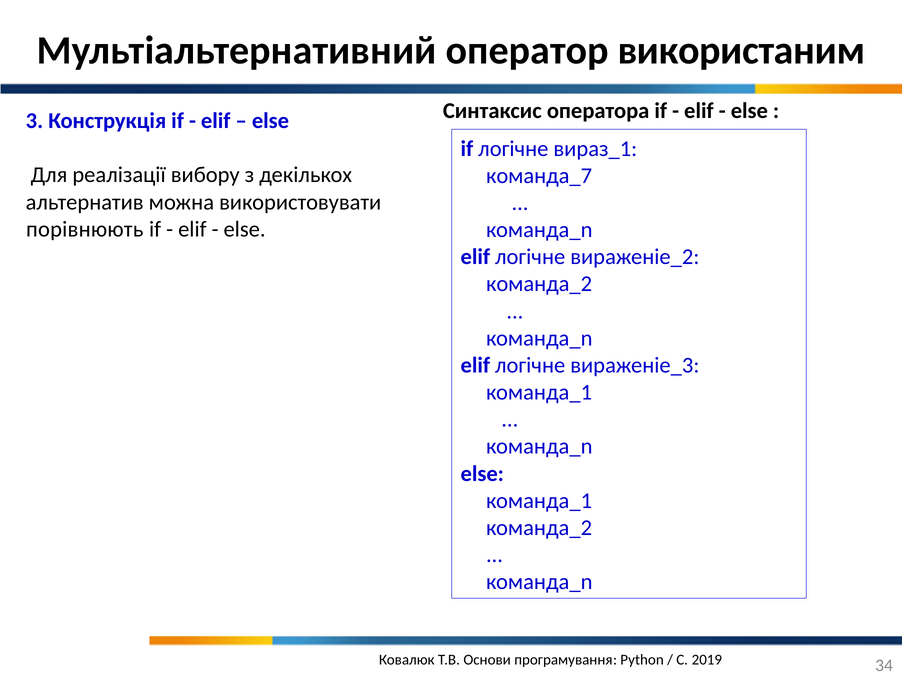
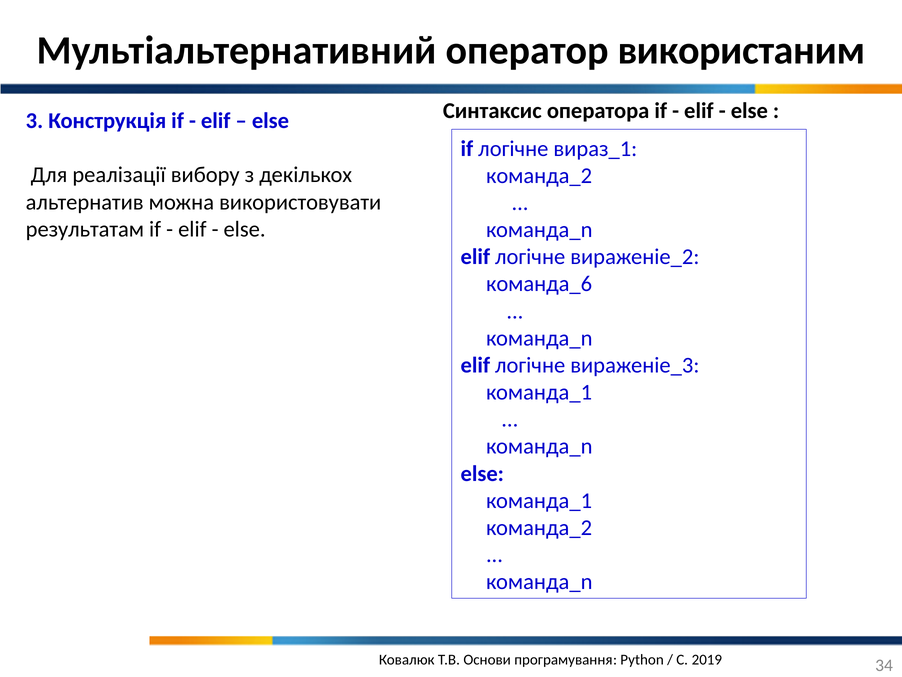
команда_7 at (539, 176): команда_7 -> команда_2
порівнюють: порівнюють -> результатам
команда_2 at (539, 284): команда_2 -> команда_6
